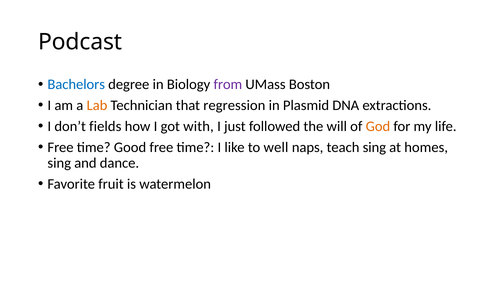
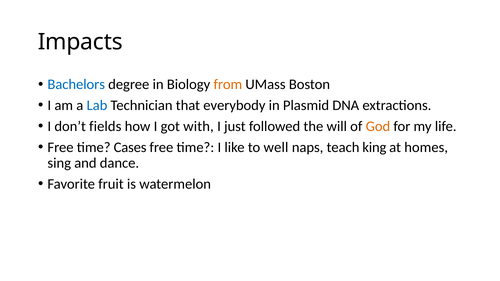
Podcast: Podcast -> Impacts
from colour: purple -> orange
Lab colour: orange -> blue
regression: regression -> everybody
Good: Good -> Cases
teach sing: sing -> king
